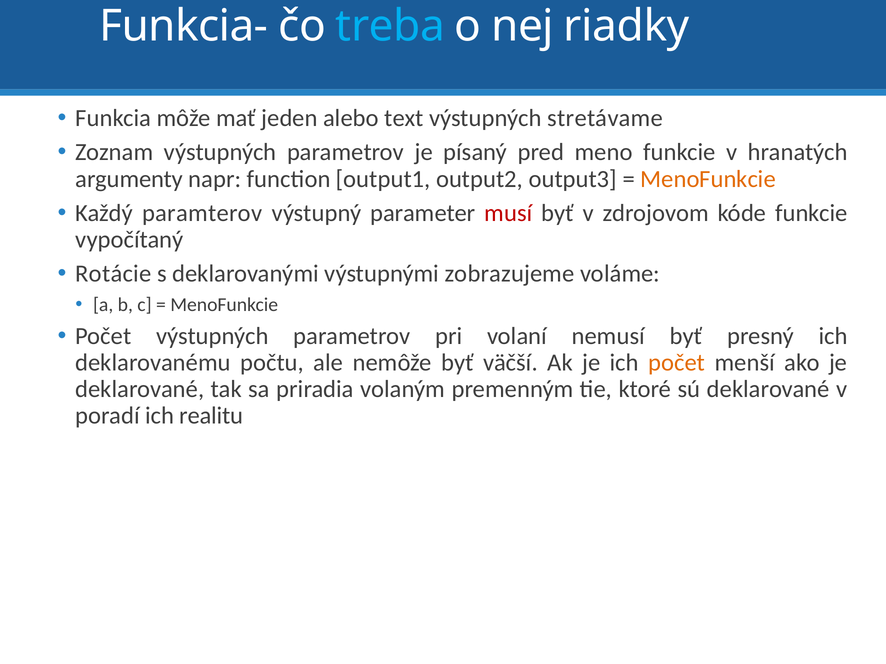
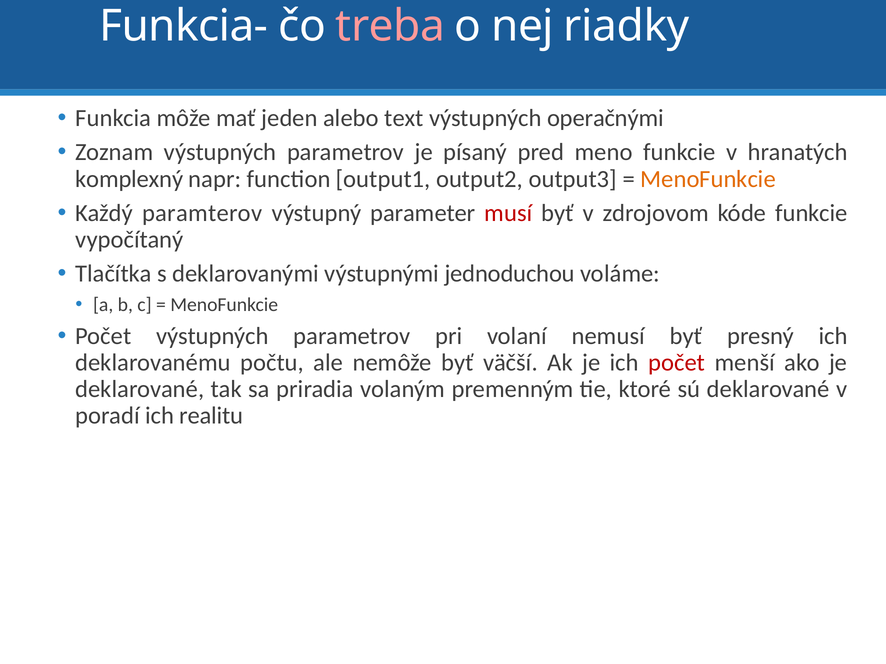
treba colour: light blue -> pink
stretávame: stretávame -> operačnými
argumenty: argumenty -> komplexný
Rotácie: Rotácie -> Tlačítka
zobrazujeme: zobrazujeme -> jednoduchou
počet at (677, 363) colour: orange -> red
